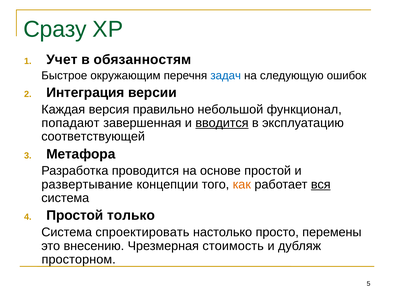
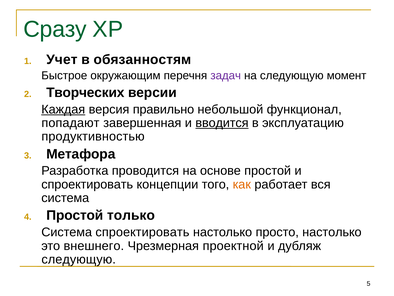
задач colour: blue -> purple
ошибок: ошибок -> момент
Интеграция: Интеграция -> Творческих
Каждая underline: none -> present
соответствующей: соответствующей -> продуктивностью
развертывание at (87, 184): развертывание -> спроектировать
вся underline: present -> none
просто перемены: перемены -> настолько
внесению: внесению -> внешнего
стоимость: стоимость -> проектной
просторном at (79, 259): просторном -> следующую
